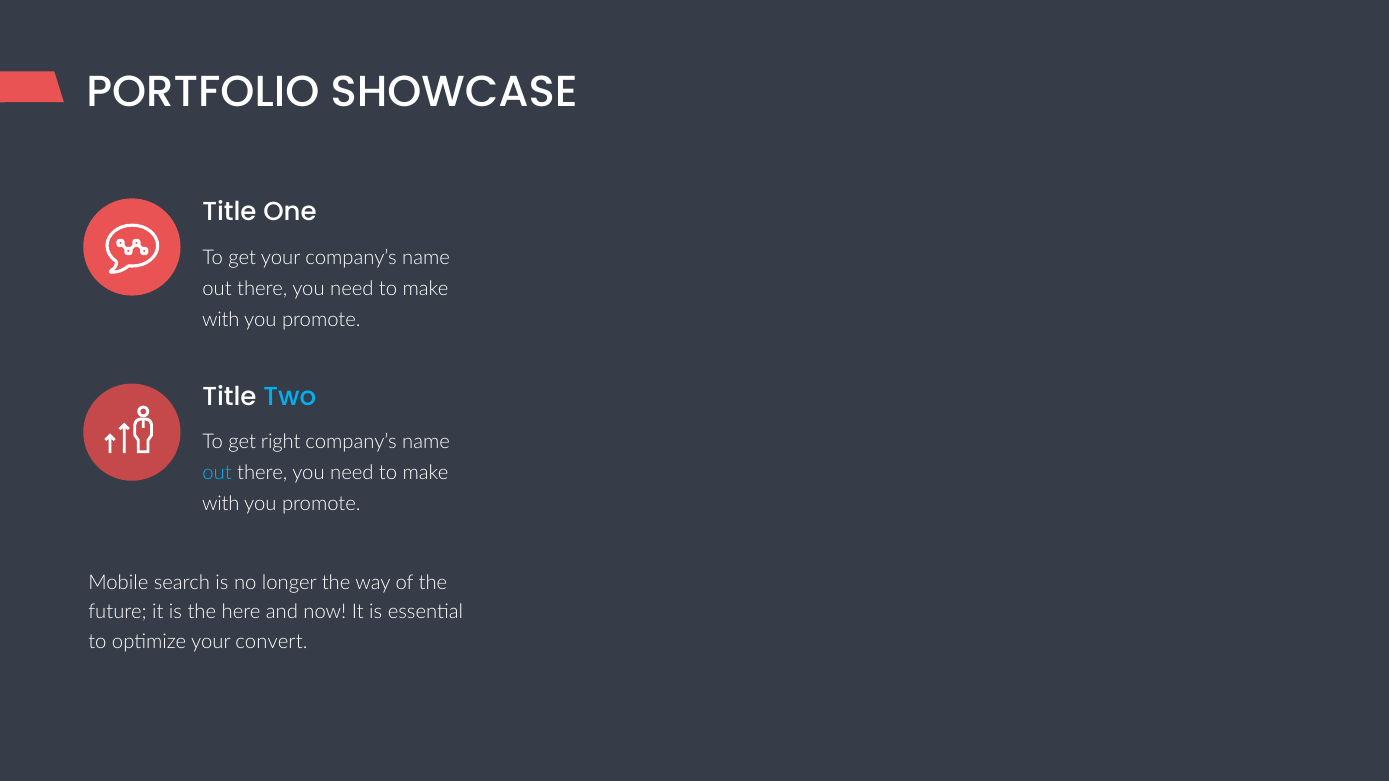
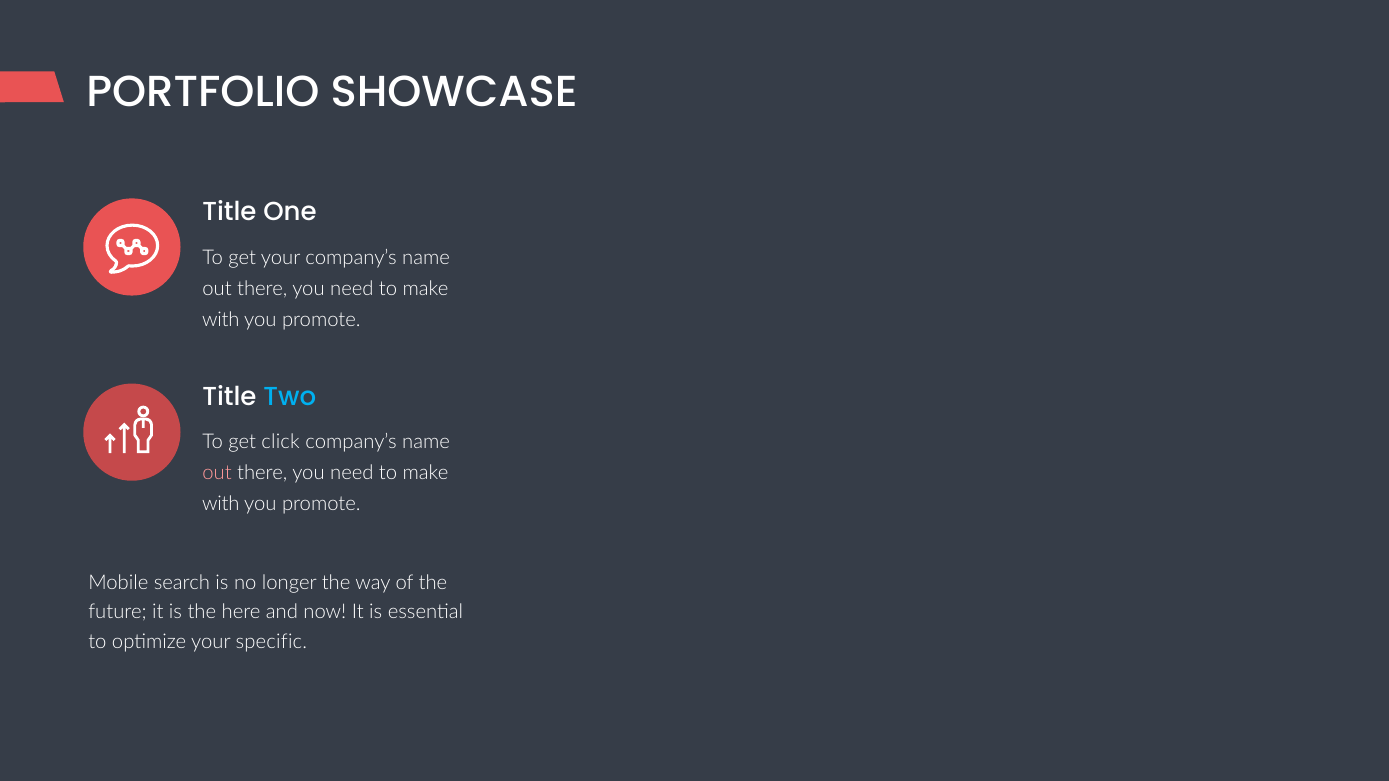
right: right -> click
out at (217, 473) colour: light blue -> pink
convert: convert -> specific
